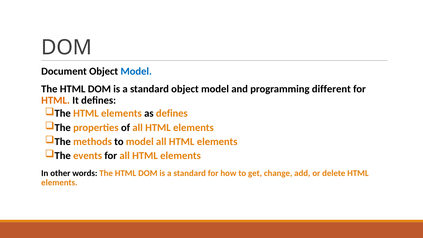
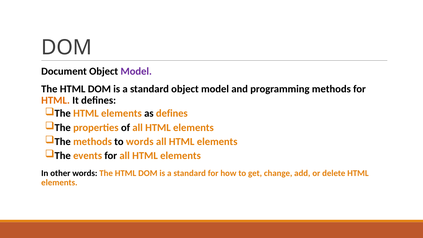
Model at (136, 71) colour: blue -> purple
programming different: different -> methods
to model: model -> words
